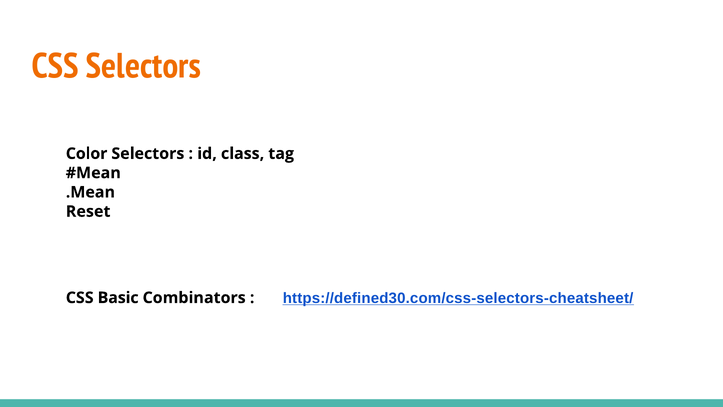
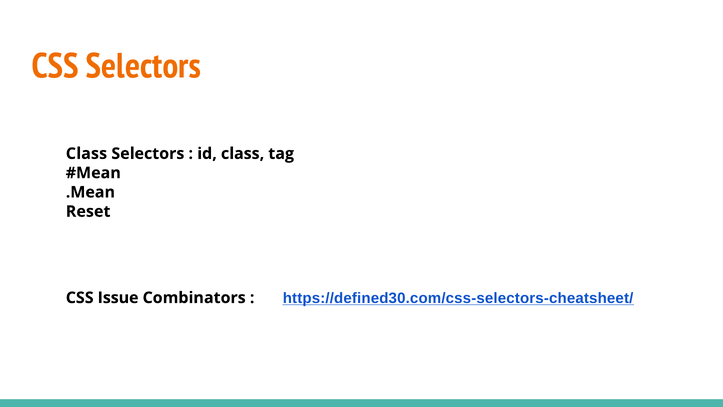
Color at (87, 154): Color -> Class
Basic: Basic -> Issue
